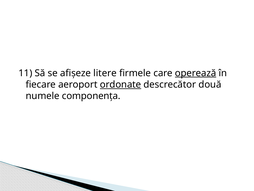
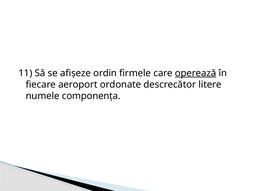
litere: litere -> ordin
ordonate underline: present -> none
două: două -> litere
